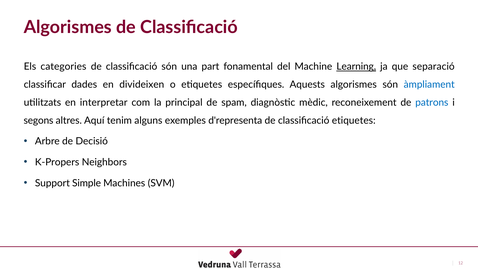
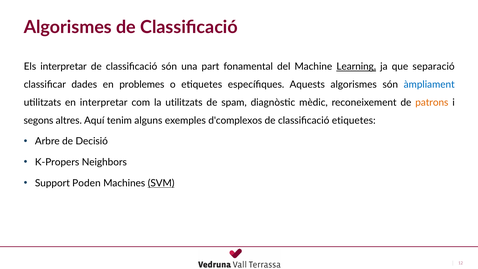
Els categories: categories -> interpretar
divideixen: divideixen -> problemes
la principal: principal -> utilitzats
patrons colour: blue -> orange
d'representa: d'representa -> d'complexos
Simple: Simple -> Poden
SVM underline: none -> present
